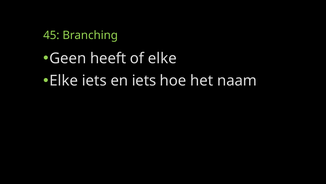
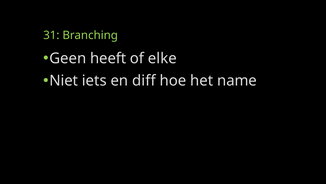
45: 45 -> 31
Elke at (64, 80): Elke -> Niet
en iets: iets -> diff
naam: naam -> name
